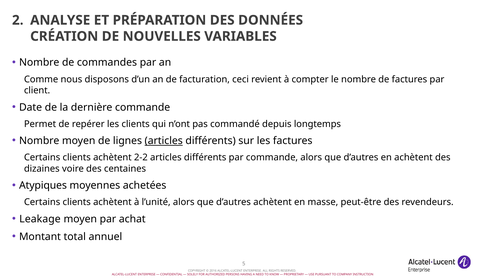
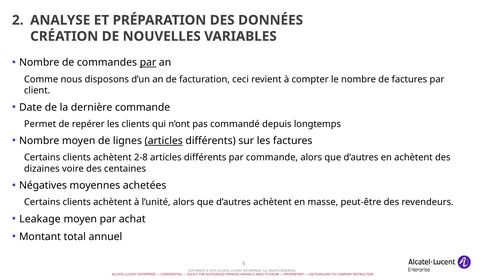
par at (148, 63) underline: none -> present
2-2: 2-2 -> 2-8
Atypiques: Atypiques -> Négatives
